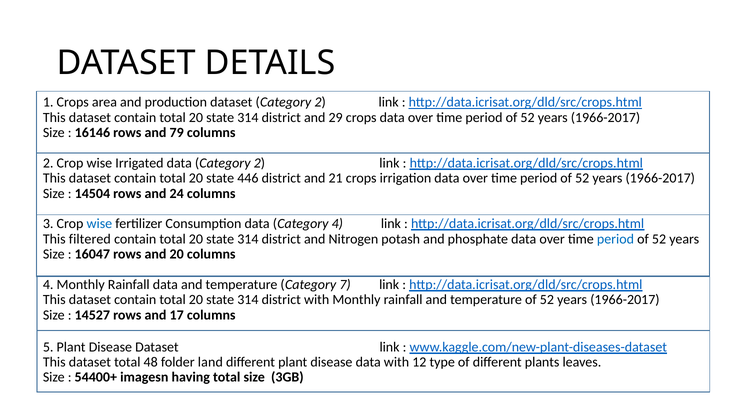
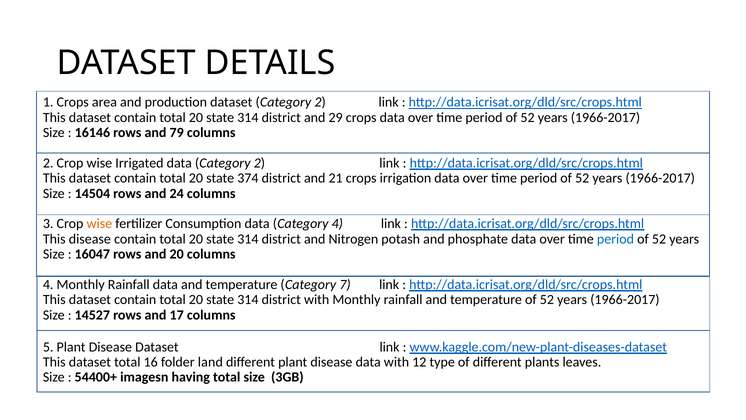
446: 446 -> 374
wise at (99, 224) colour: blue -> orange
This filtered: filtered -> disease
48: 48 -> 16
